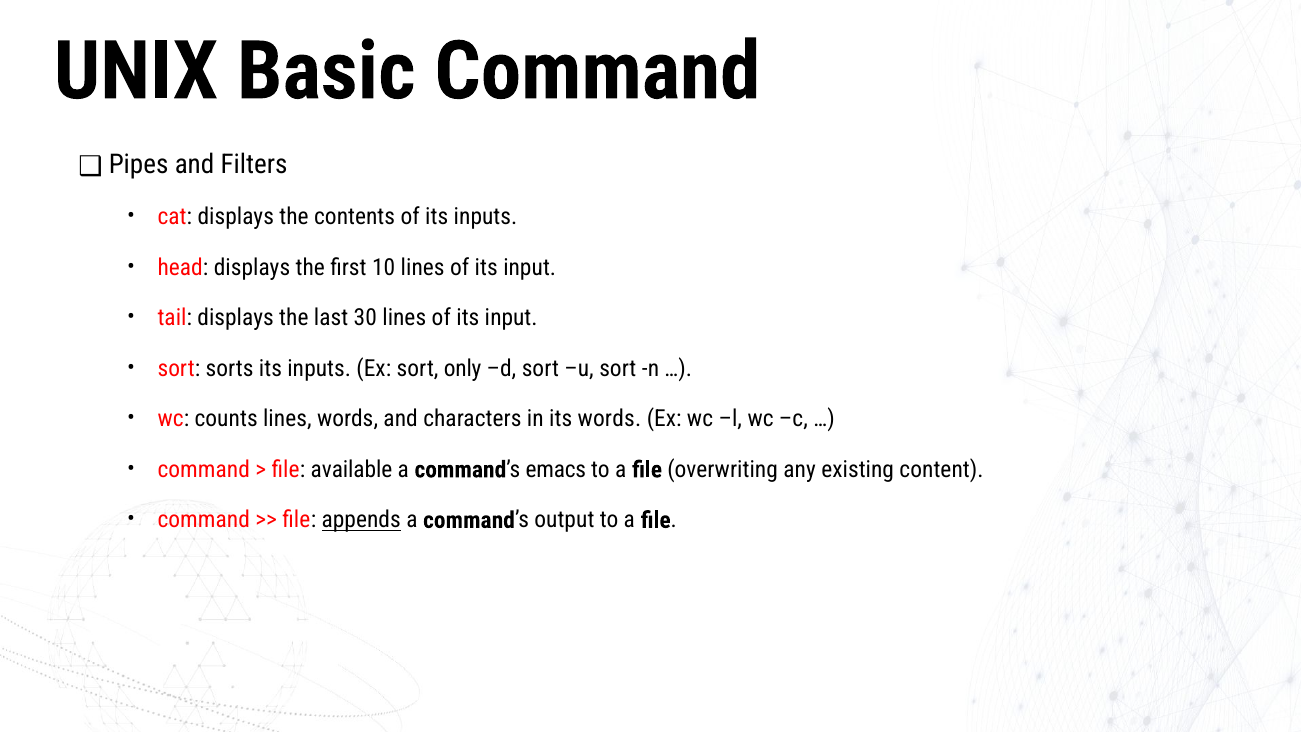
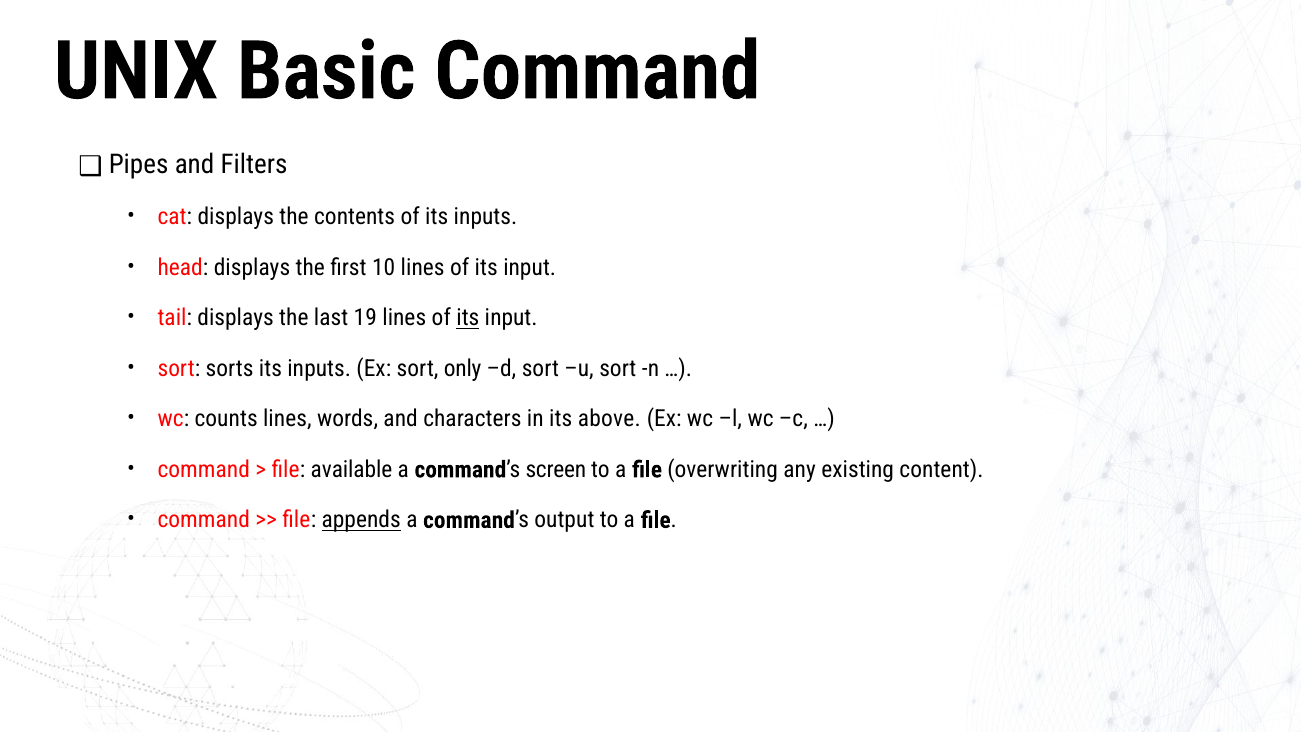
30: 30 -> 19
its at (468, 318) underline: none -> present
its words: words -> above
emacs: emacs -> screen
